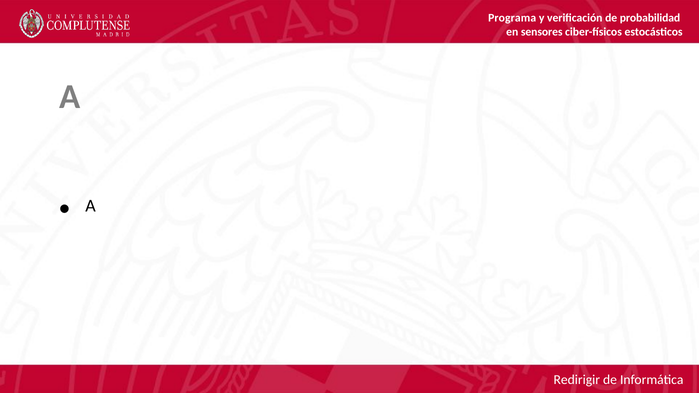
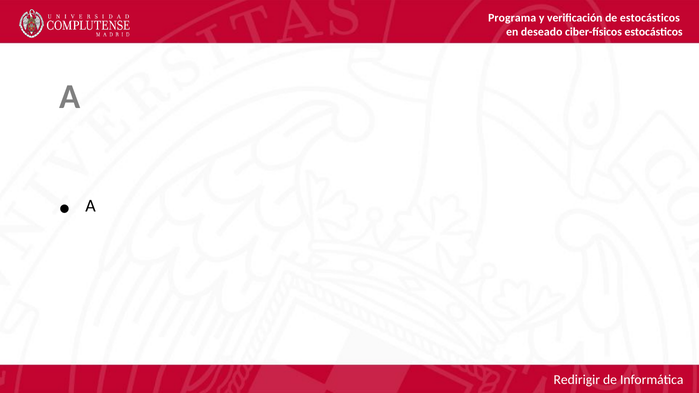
de probabilidad: probabilidad -> estocásticos
sensores: sensores -> deseado
